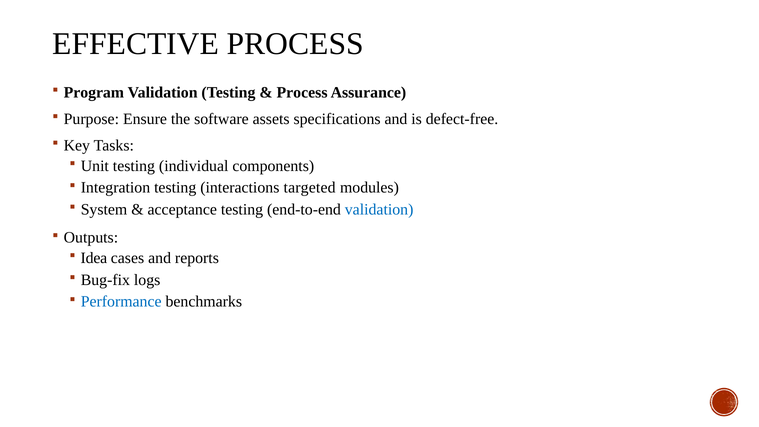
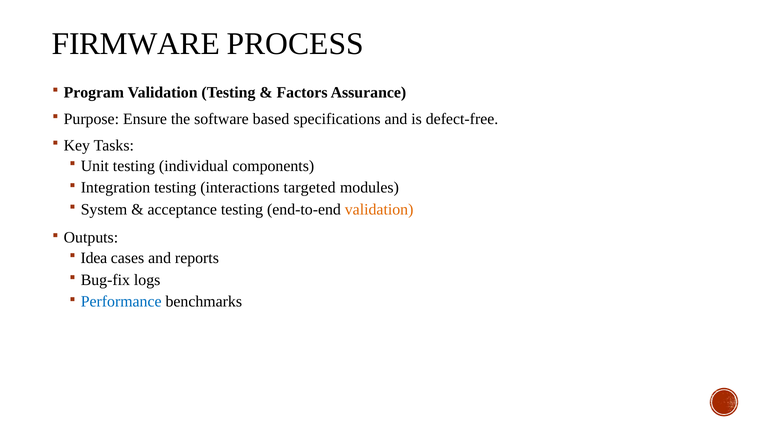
EFFECTIVE: EFFECTIVE -> FIRMWARE
Process at (302, 93): Process -> Factors
assets: assets -> based
validation at (379, 209) colour: blue -> orange
